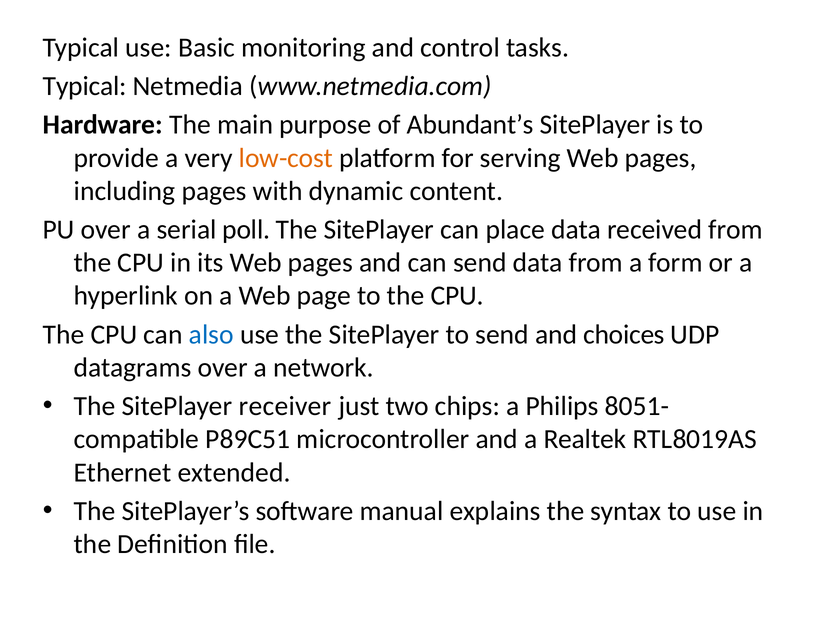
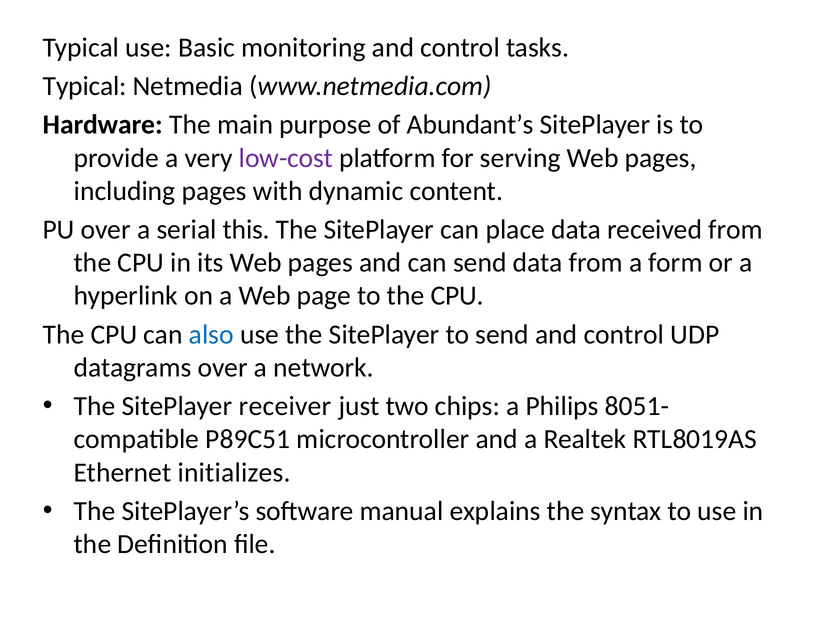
low-cost colour: orange -> purple
poll: poll -> this
send and choices: choices -> control
extended: extended -> initializes
